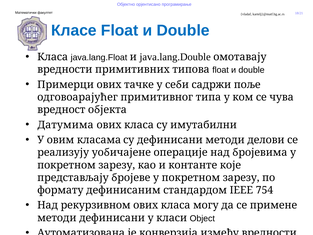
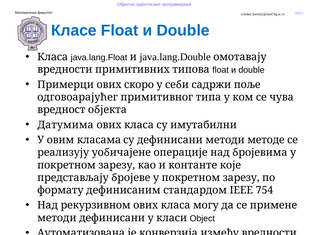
тачке: тачке -> скоро
делови: делови -> методе
